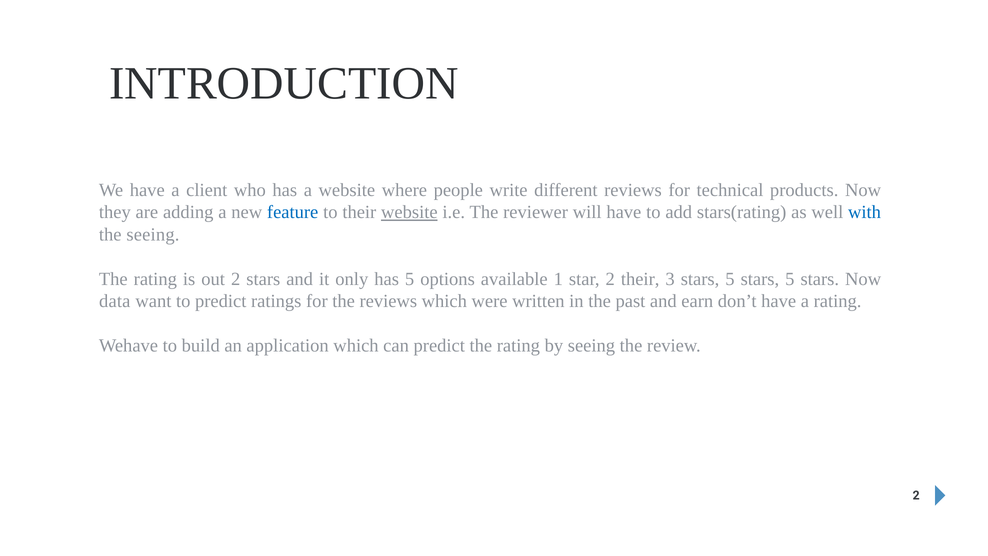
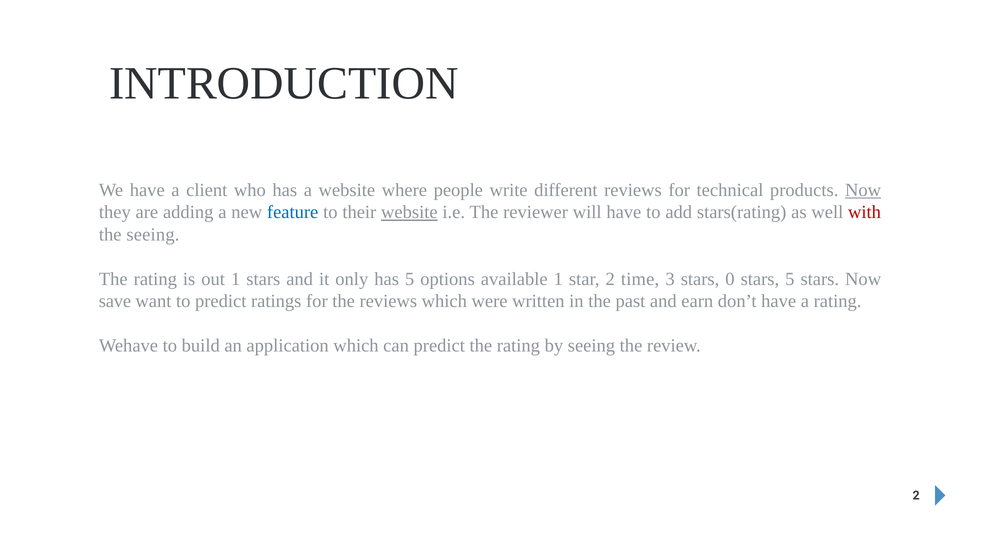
Now at (863, 190) underline: none -> present
with colour: blue -> red
out 2: 2 -> 1
2 their: their -> time
3 stars 5: 5 -> 0
data: data -> save
